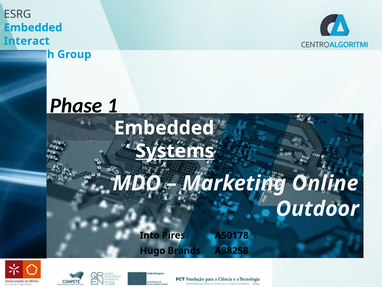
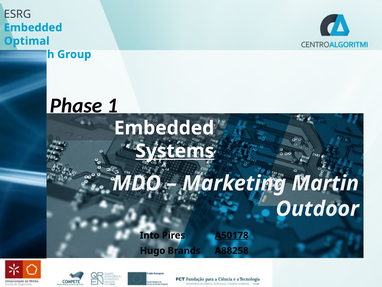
Interact: Interact -> Optimal
Online: Online -> Martin
A50178 underline: none -> present
